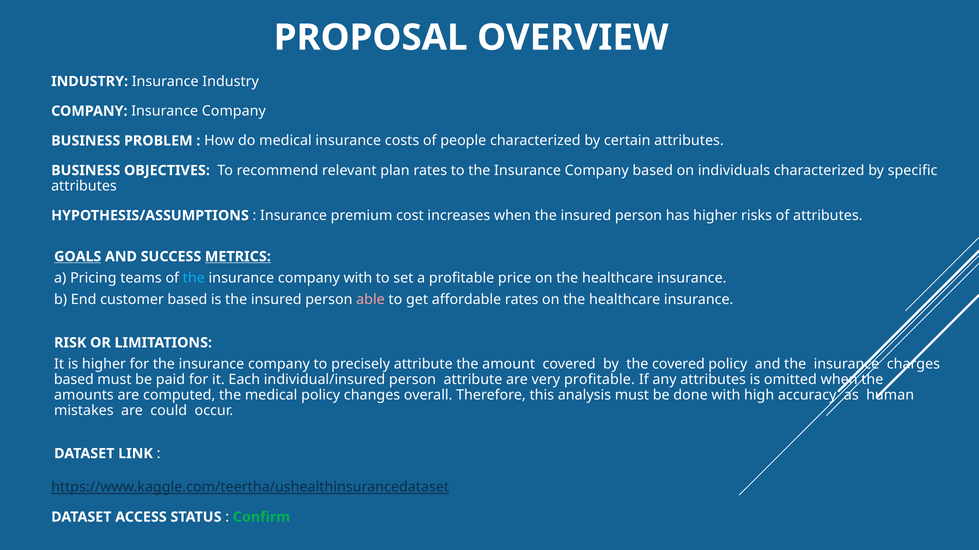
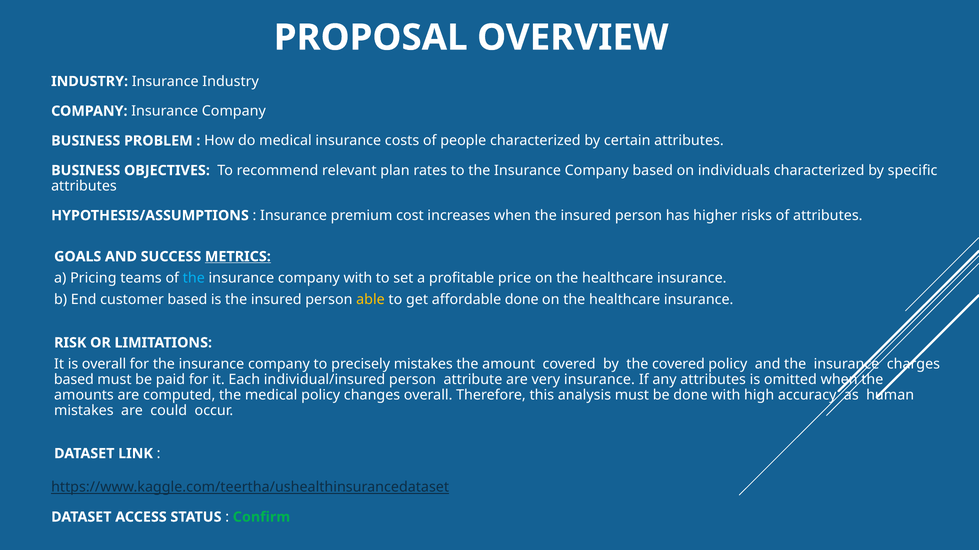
GOALS underline: present -> none
able colour: pink -> yellow
affordable rates: rates -> done
is higher: higher -> overall
precisely attribute: attribute -> mistakes
very profitable: profitable -> insurance
